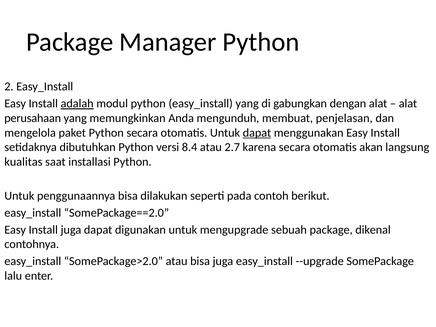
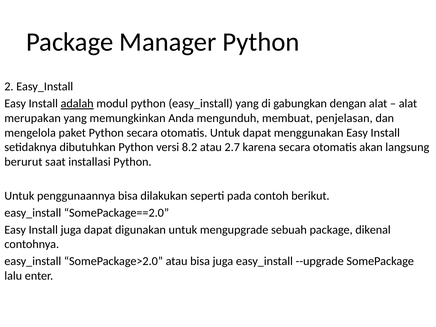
perusahaan: perusahaan -> merupakan
dapat at (257, 133) underline: present -> none
8.4: 8.4 -> 8.2
kualitas: kualitas -> berurut
